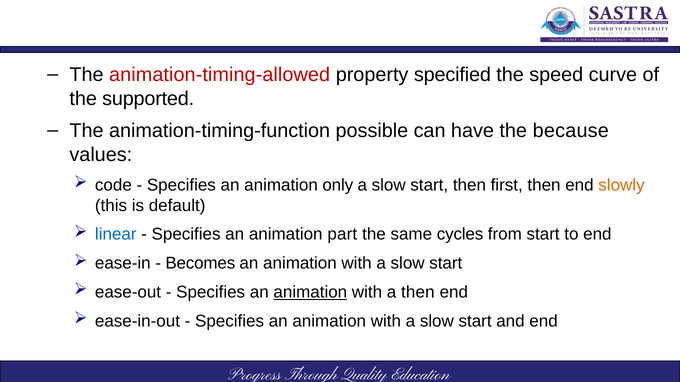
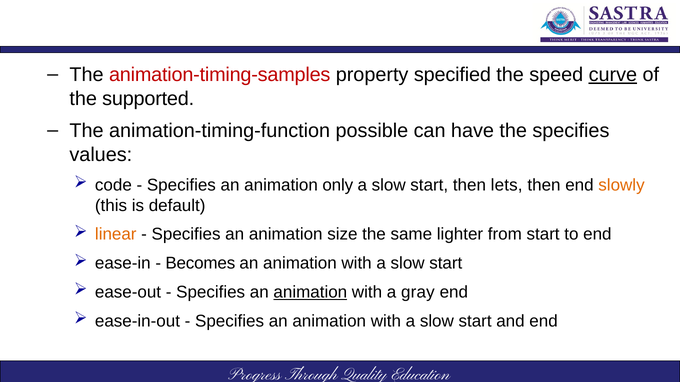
animation-timing-allowed: animation-timing-allowed -> animation-timing-samples
curve underline: none -> present
the because: because -> specifies
first: first -> lets
linear colour: blue -> orange
part: part -> size
cycles: cycles -> lighter
a then: then -> gray
